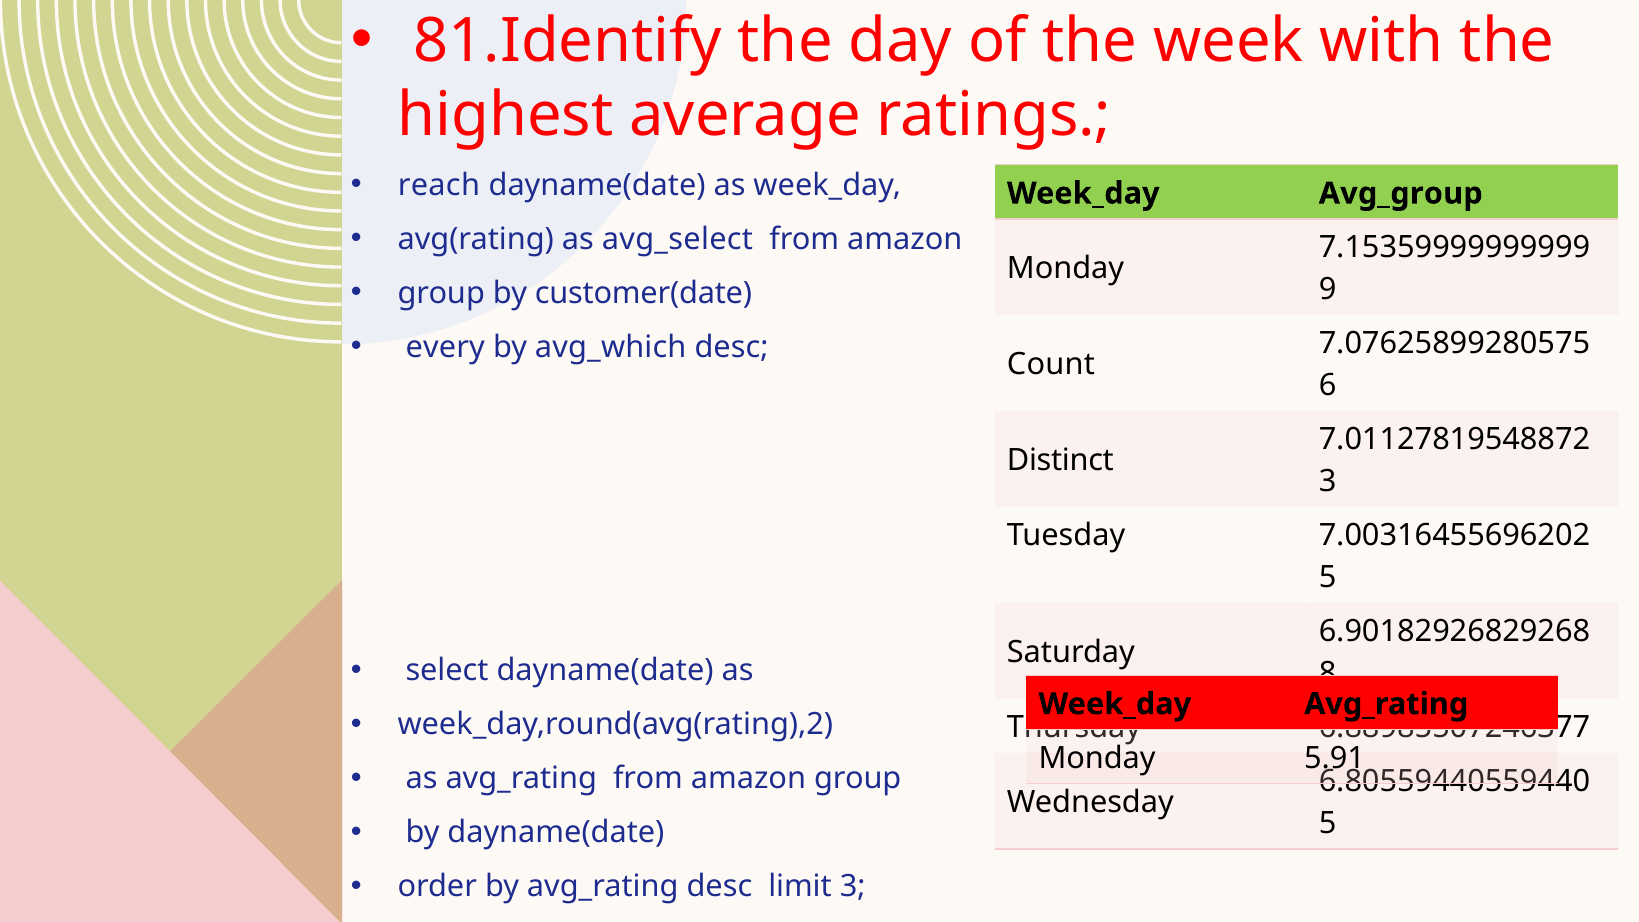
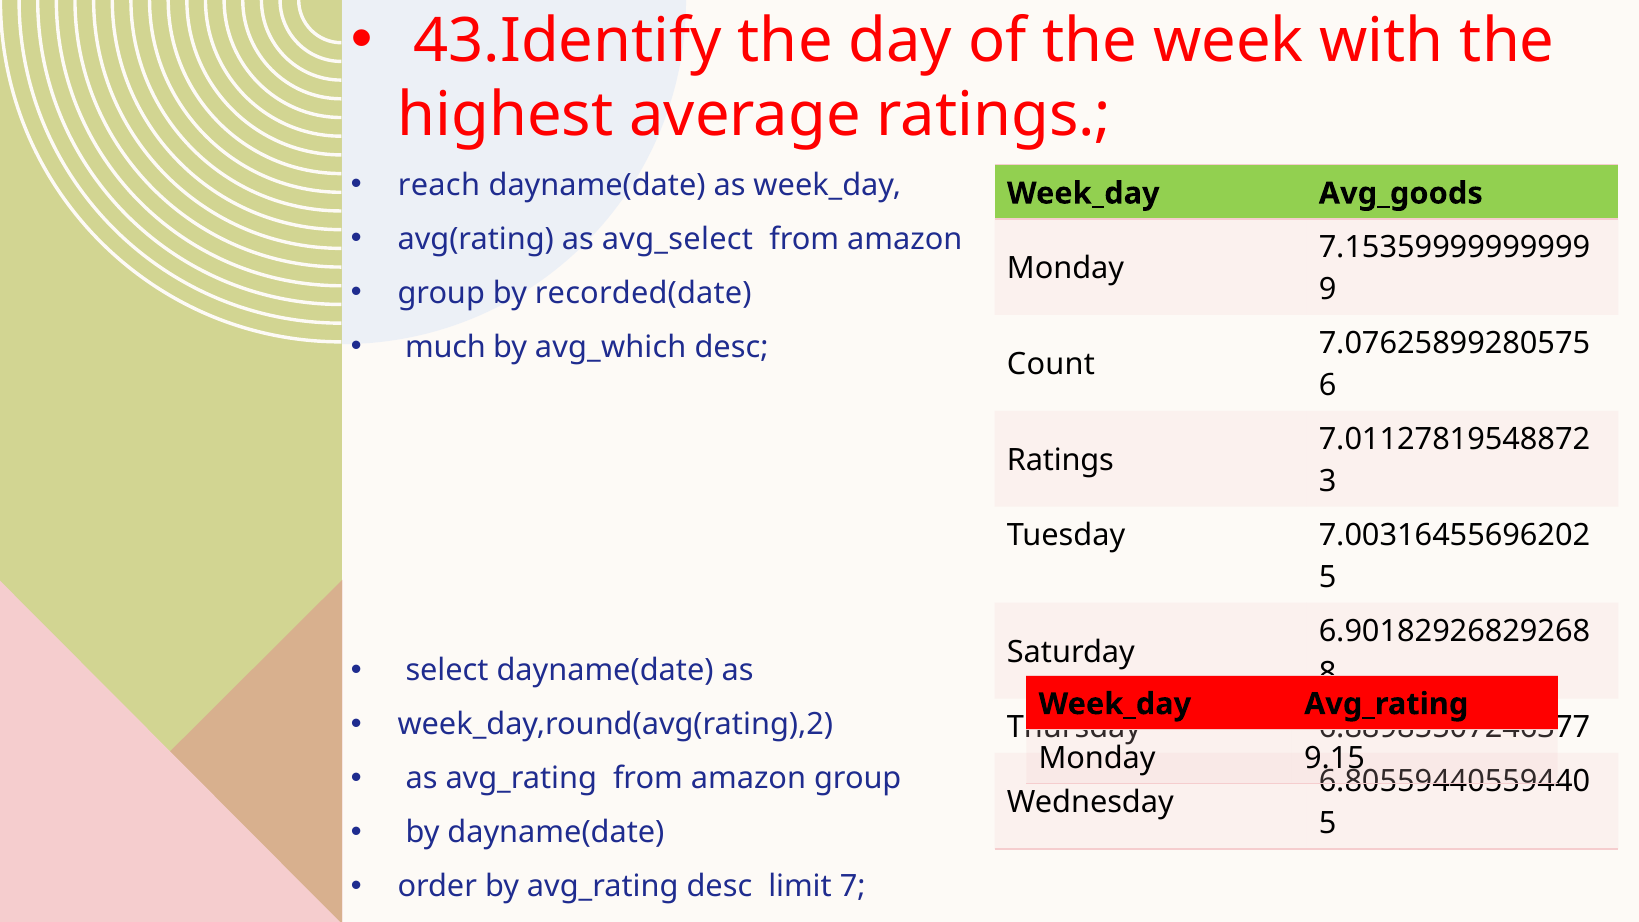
81.Identify: 81.Identify -> 43.Identify
Avg_group: Avg_group -> Avg_goods
customer(date: customer(date -> recorded(date
every: every -> much
Distinct at (1060, 460): Distinct -> Ratings
5.91: 5.91 -> 9.15
limit 3: 3 -> 7
